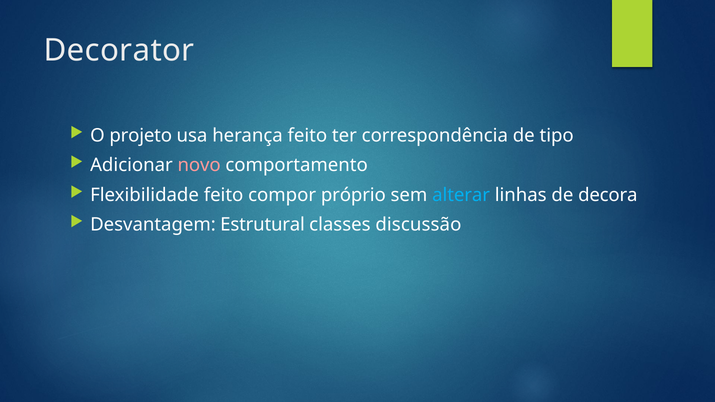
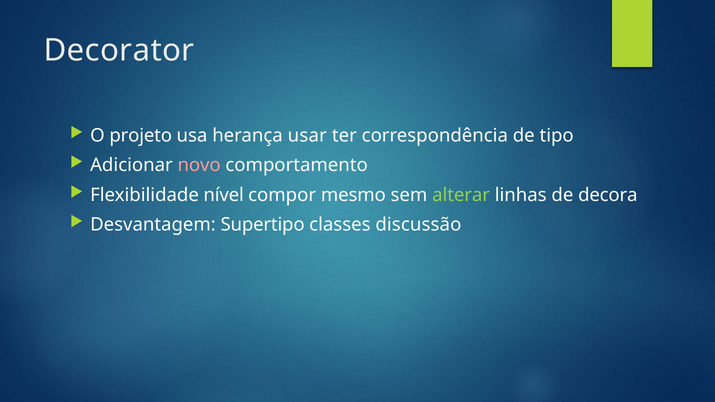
herança feito: feito -> usar
Flexibilidade feito: feito -> nível
próprio: próprio -> mesmo
alterar colour: light blue -> light green
Estrutural: Estrutural -> Supertipo
